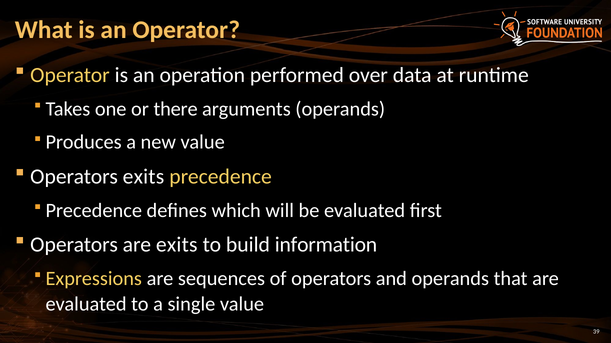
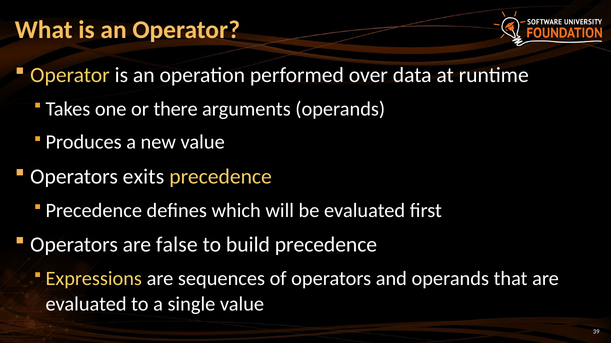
are exits: exits -> false
build information: information -> precedence
